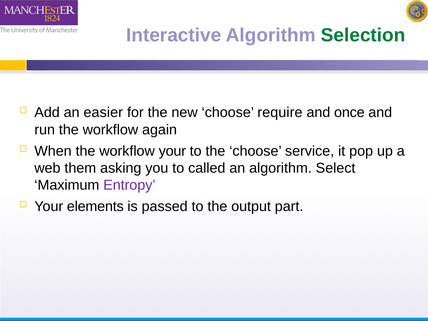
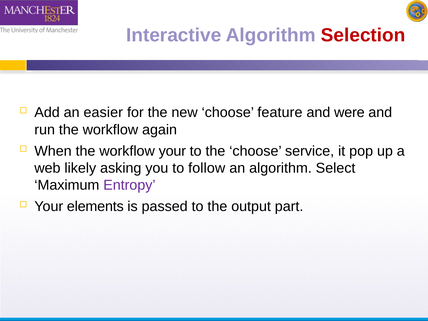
Selection colour: green -> red
require: require -> feature
once: once -> were
them: them -> likely
called: called -> follow
